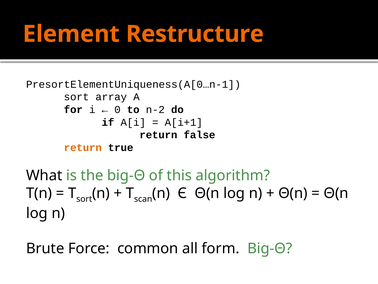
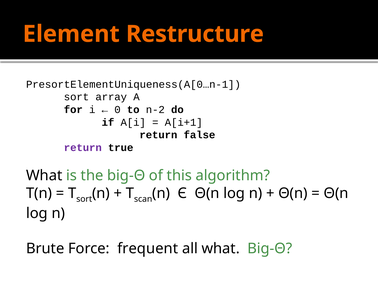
return at (83, 147) colour: orange -> purple
common: common -> frequent
all form: form -> what
